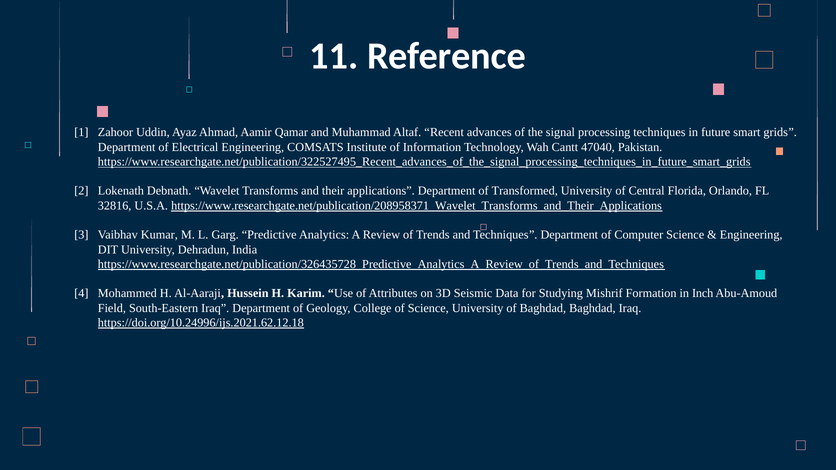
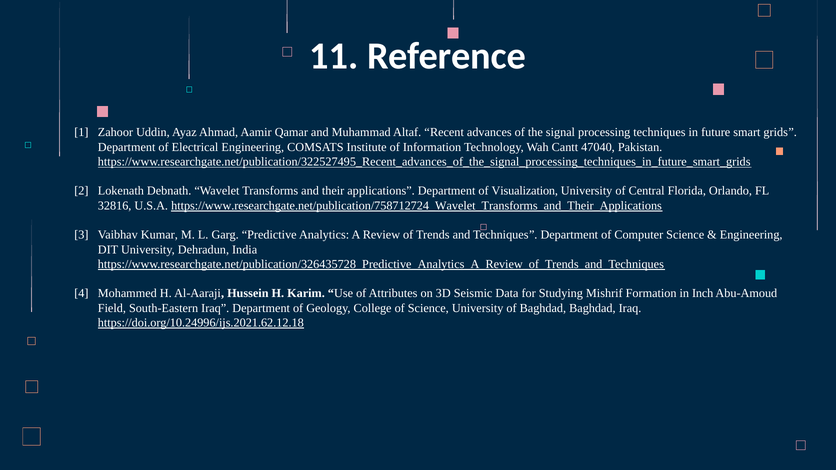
Transformed: Transformed -> Visualization
https://www.researchgate.net/publication/208958371_Wavelet_Transforms_and_Their_Applications: https://www.researchgate.net/publication/208958371_Wavelet_Transforms_and_Their_Applications -> https://www.researchgate.net/publication/758712724_Wavelet_Transforms_and_Their_Applications
